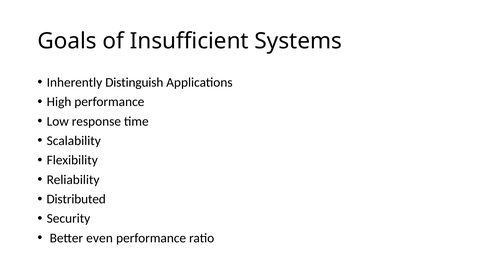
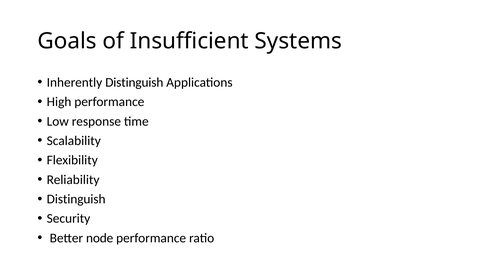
Distributed at (76, 200): Distributed -> Distinguish
even: even -> node
